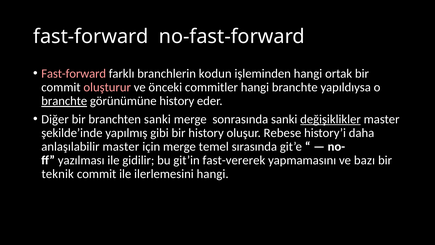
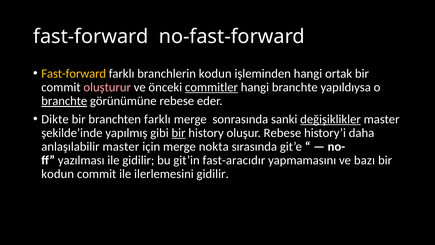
Fast-forward at (74, 74) colour: pink -> yellow
commitler underline: none -> present
görünümüne history: history -> rebese
Diğer: Diğer -> Dikte
branchten sanki: sanki -> farklı
bir at (179, 133) underline: none -> present
temel: temel -> nokta
fast-vererek: fast-vererek -> fast-aracıdır
teknik at (58, 174): teknik -> kodun
ilerlemesini hangi: hangi -> gidilir
